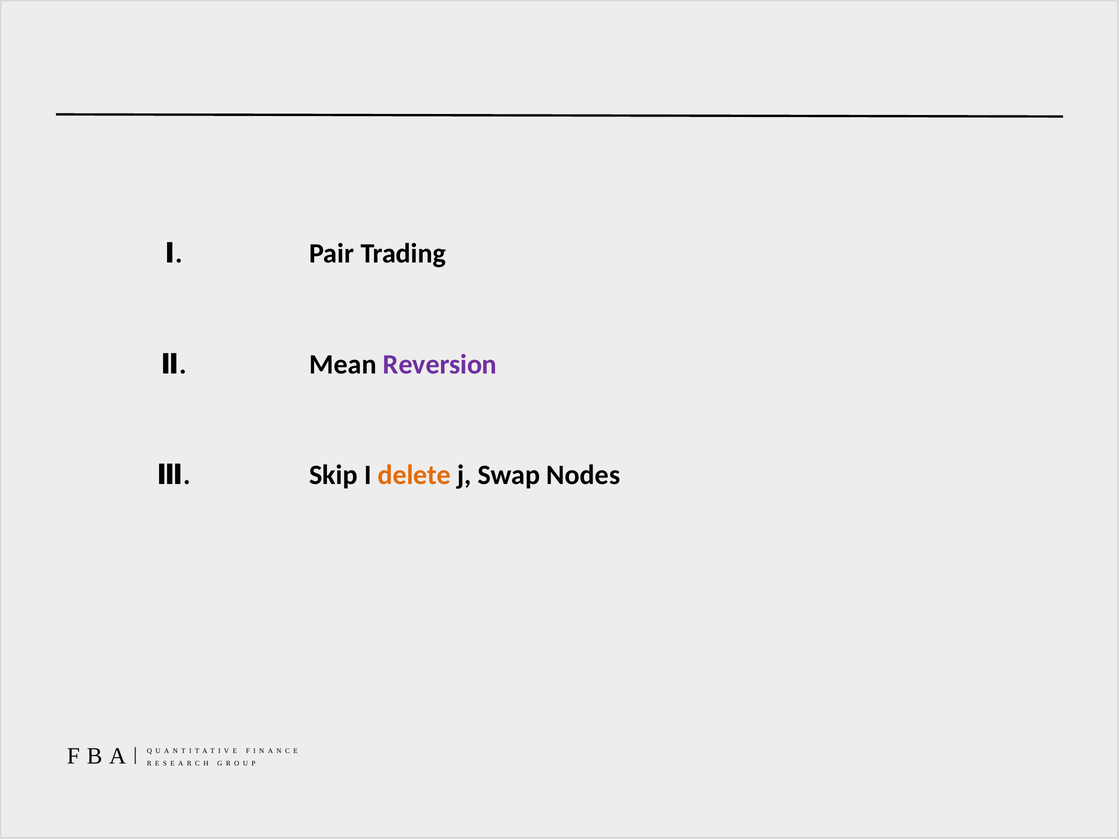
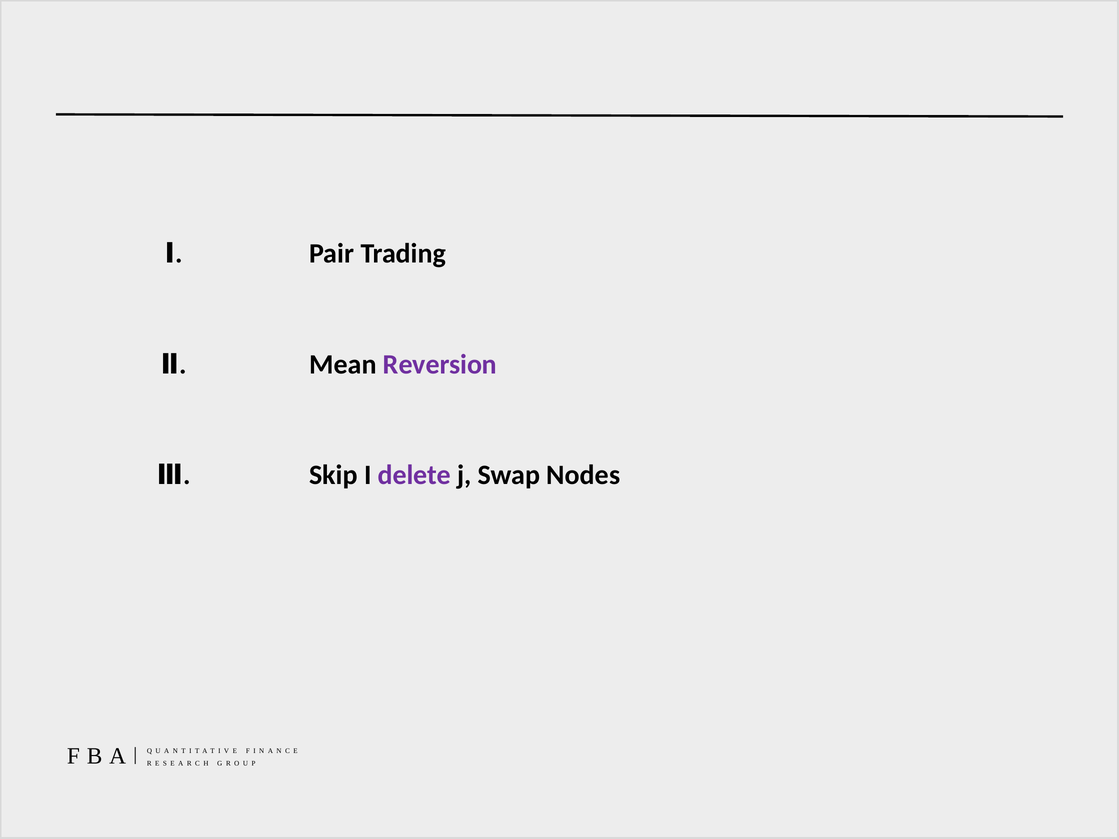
delete colour: orange -> purple
